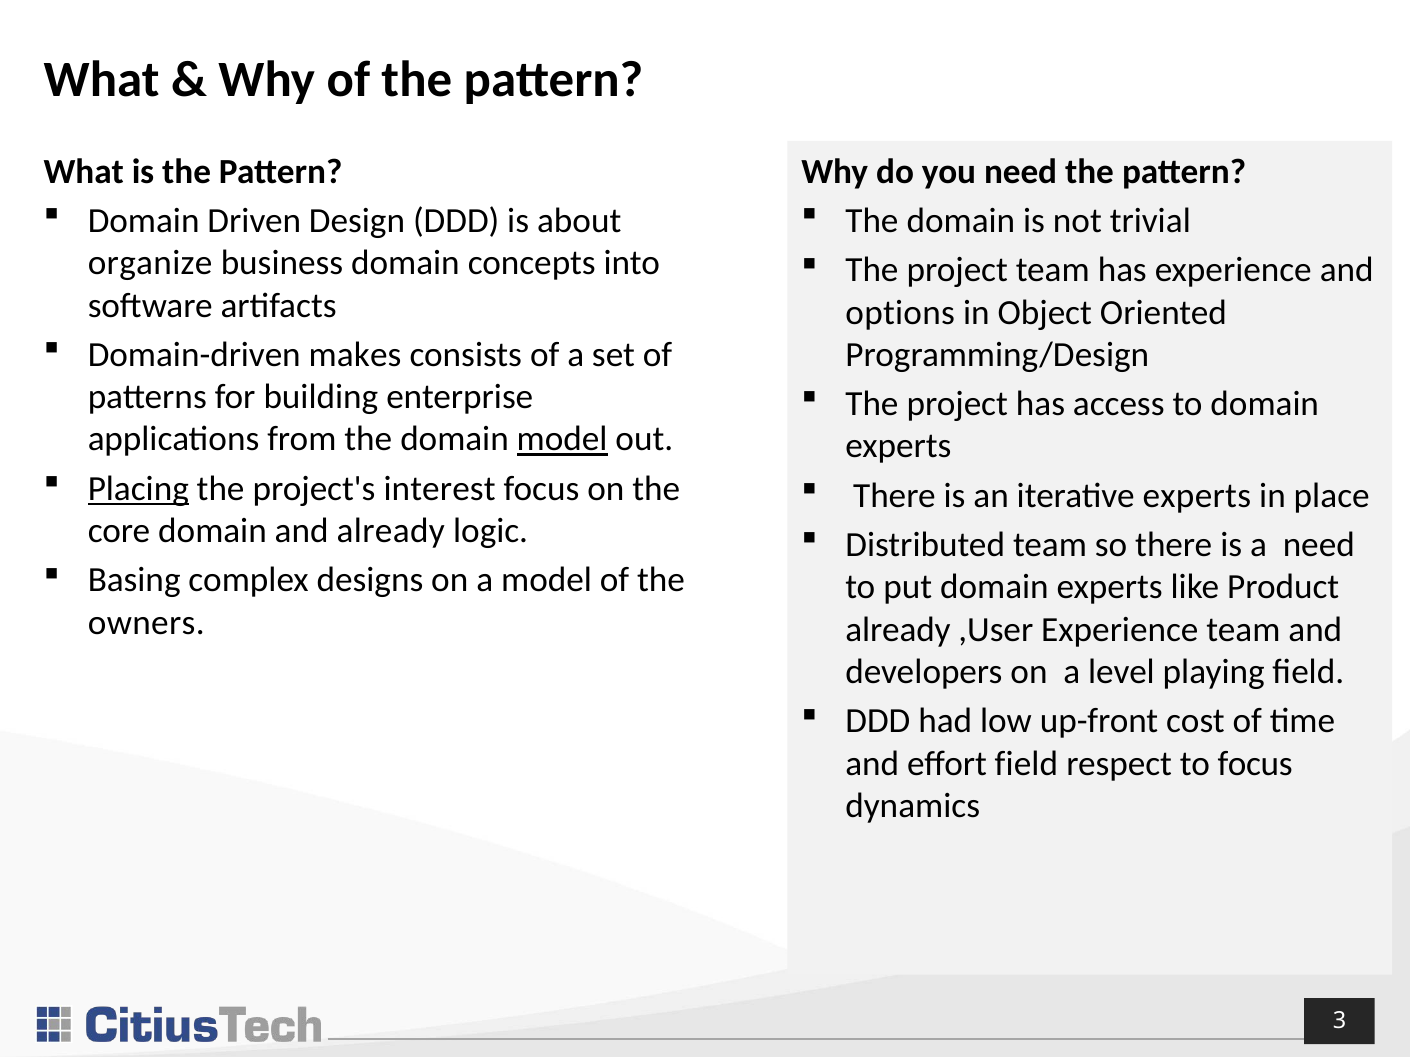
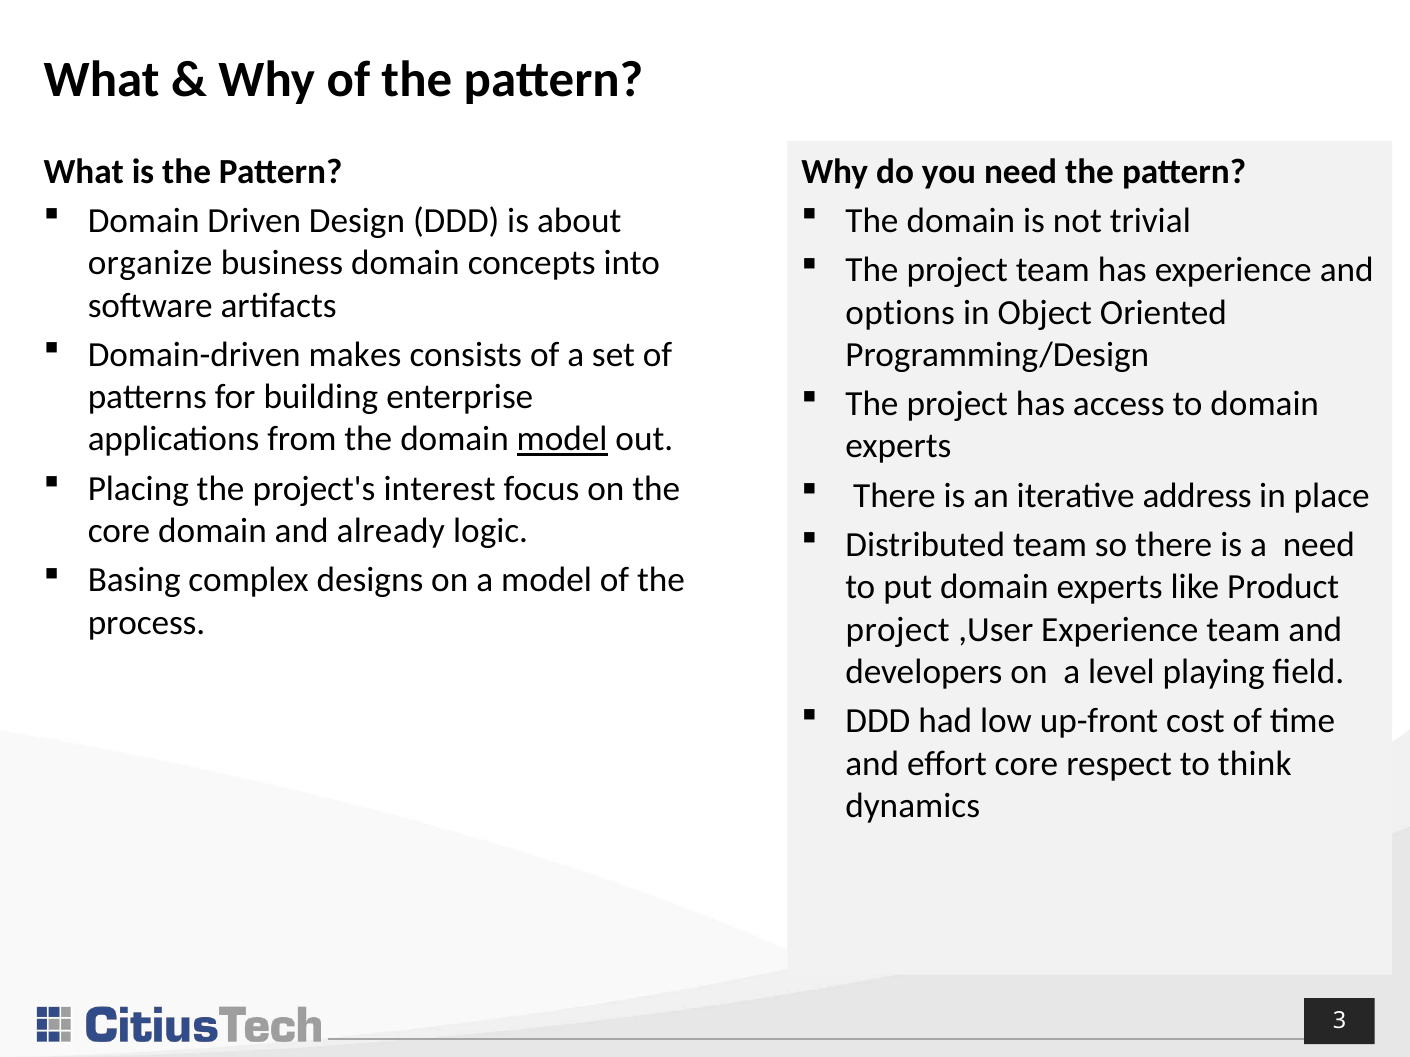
Placing underline: present -> none
iterative experts: experts -> address
owners: owners -> process
already at (898, 630): already -> project
effort field: field -> core
to focus: focus -> think
